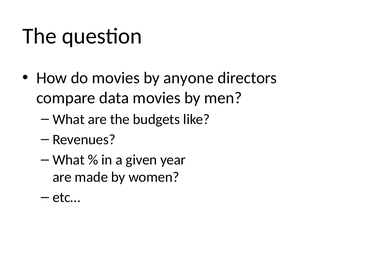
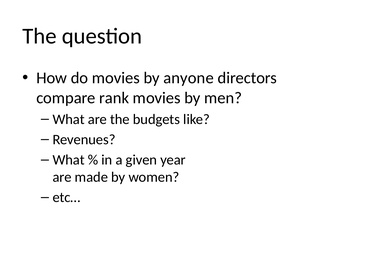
data: data -> rank
